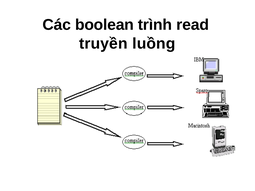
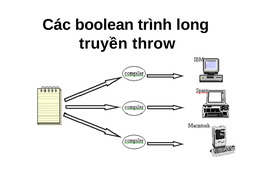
read: read -> long
luồng: luồng -> throw
